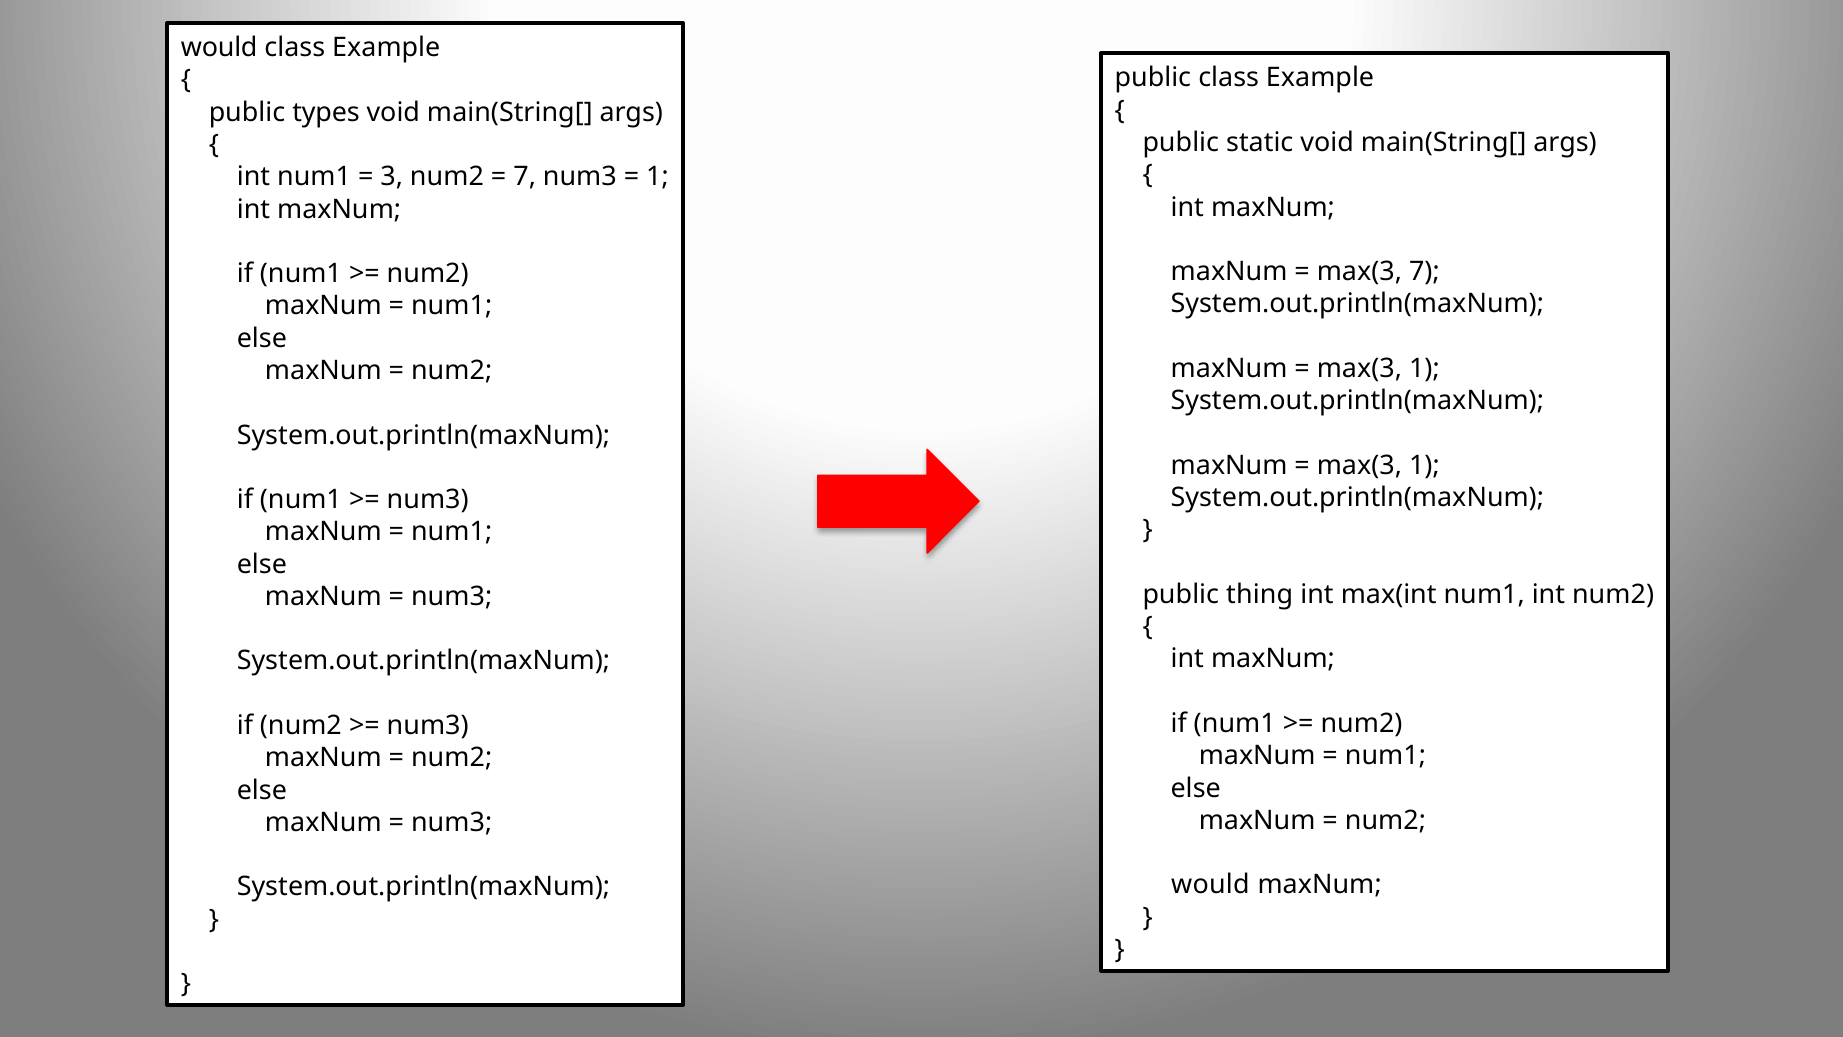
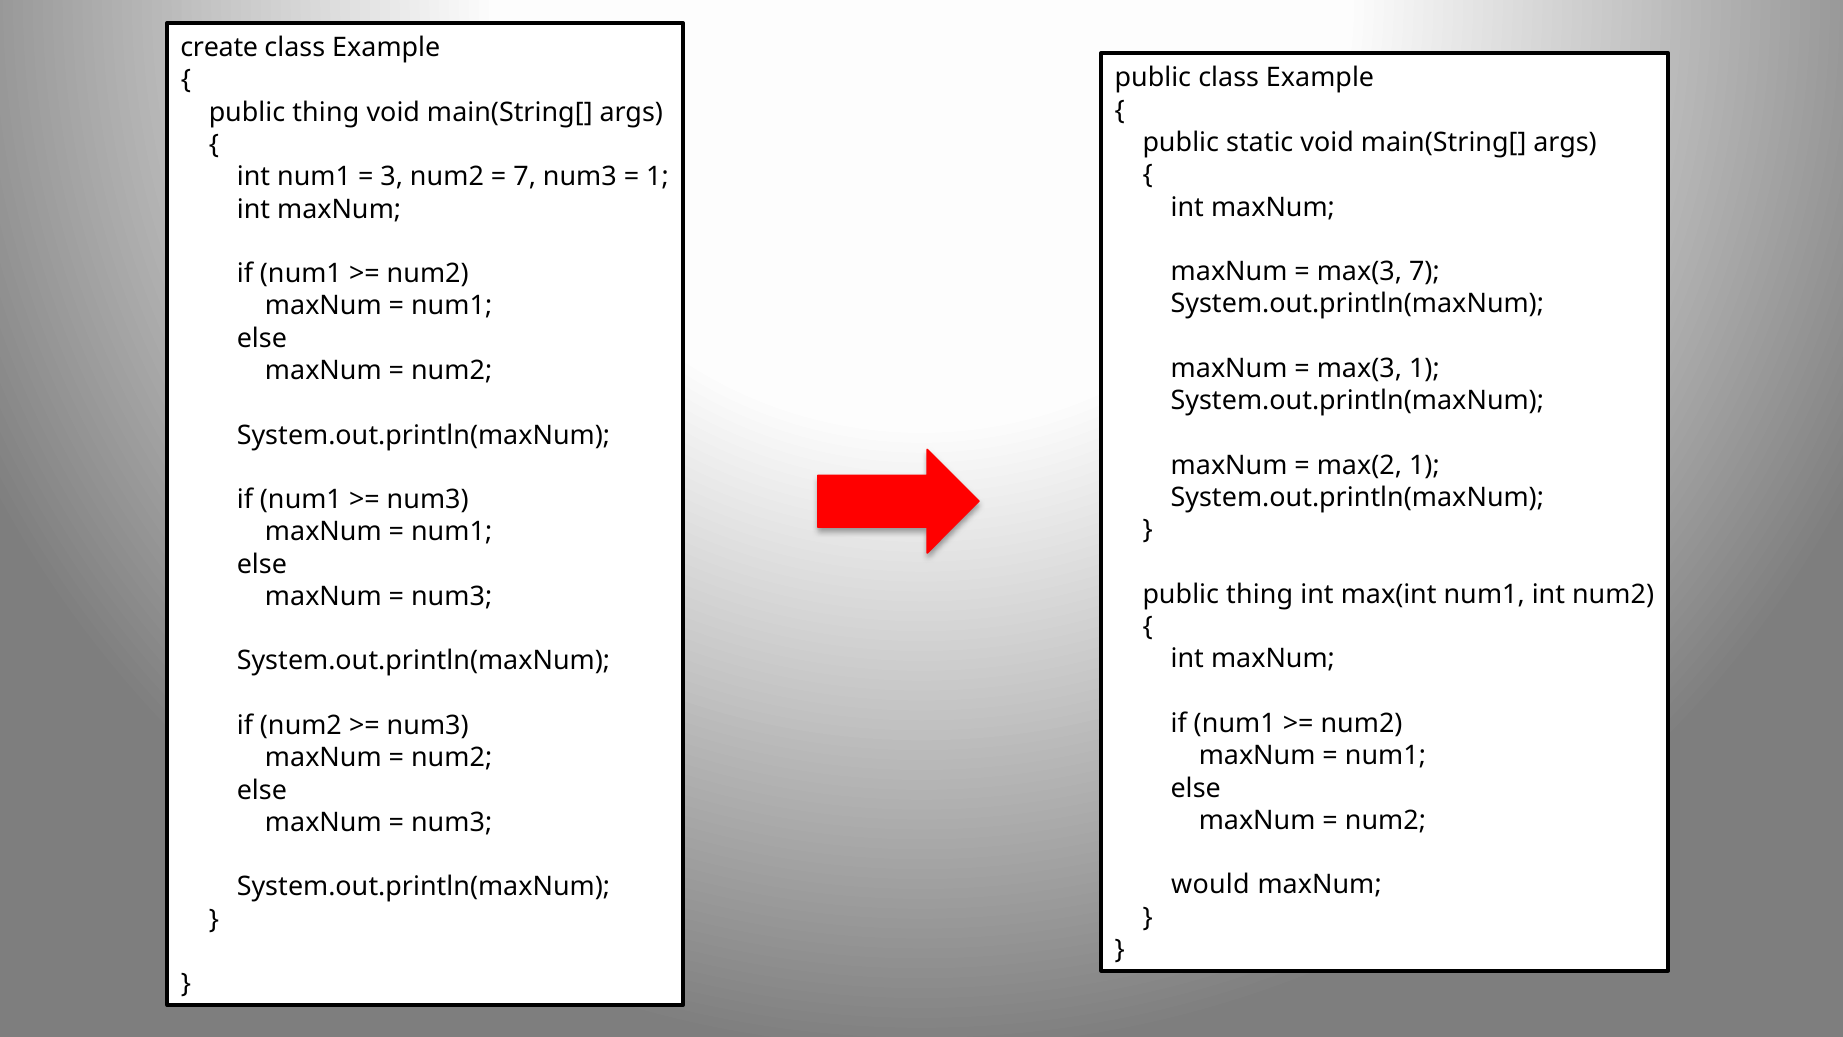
would at (219, 48): would -> create
types at (326, 112): types -> thing
max(3 at (1359, 465): max(3 -> max(2
